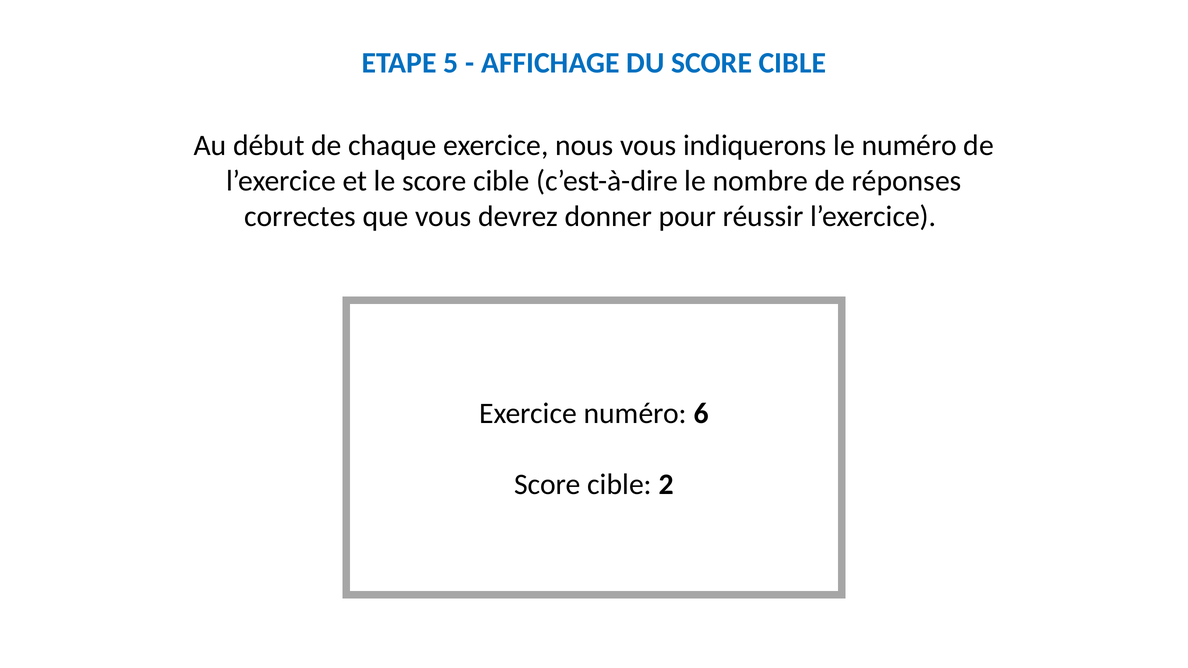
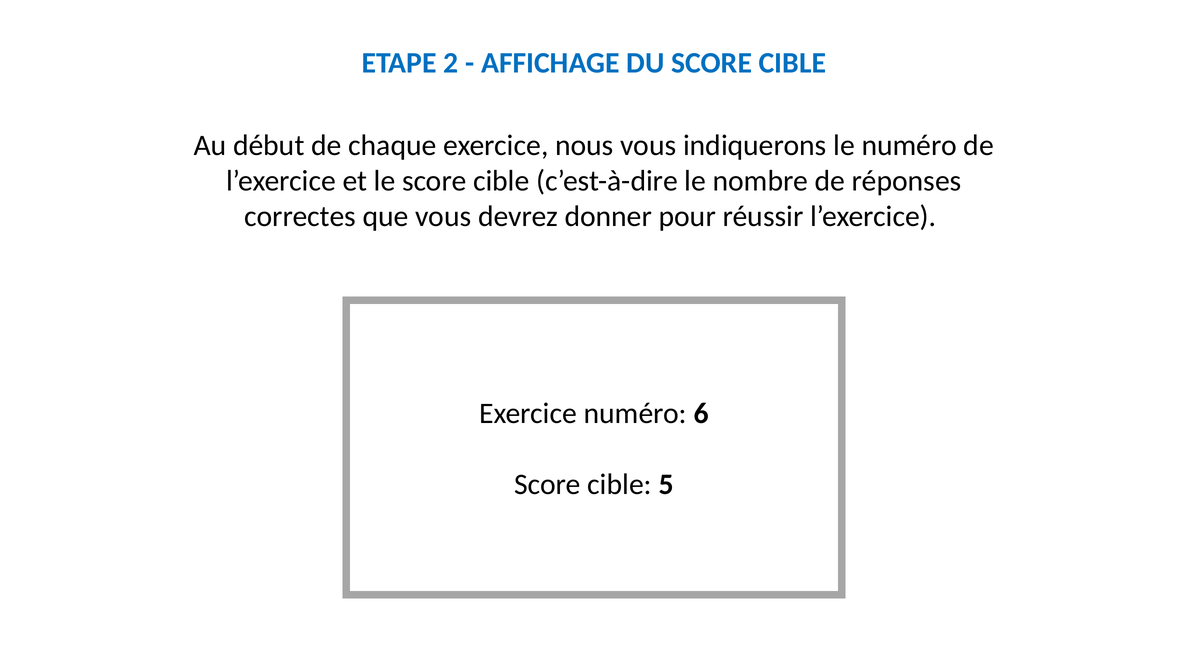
5: 5 -> 2
2: 2 -> 5
